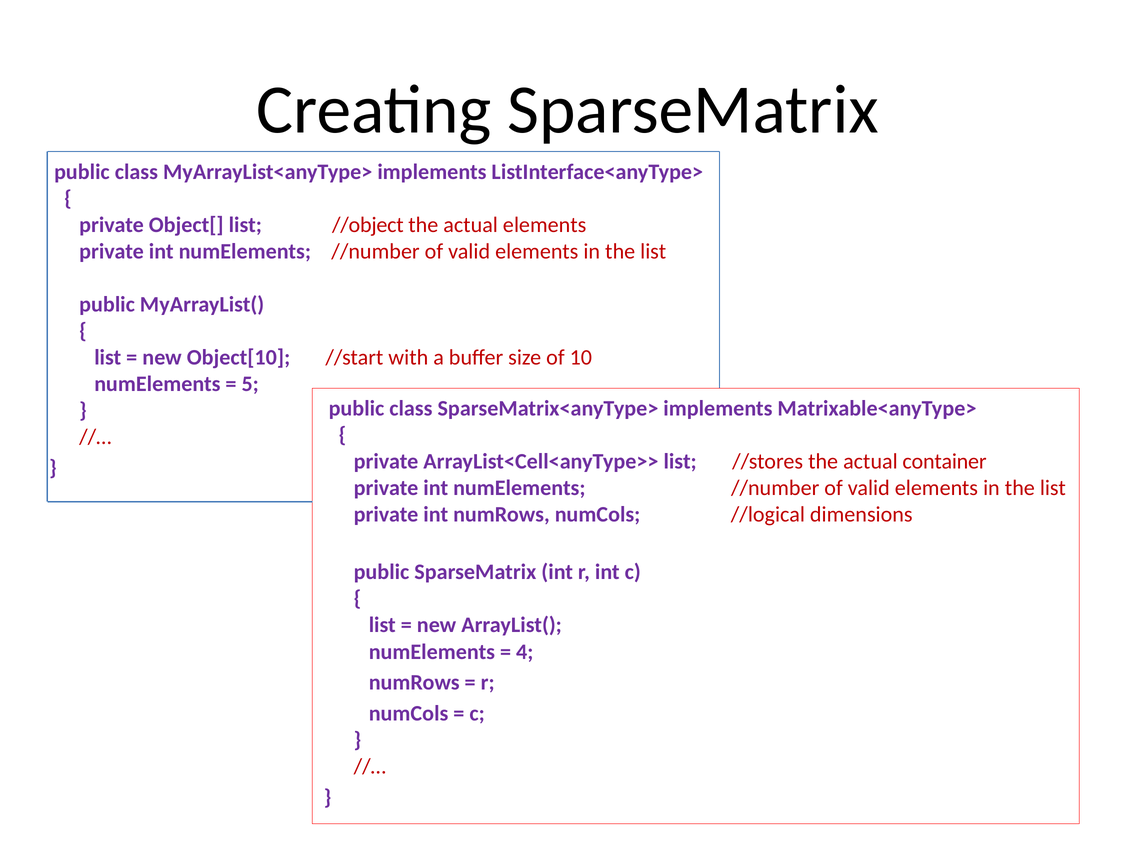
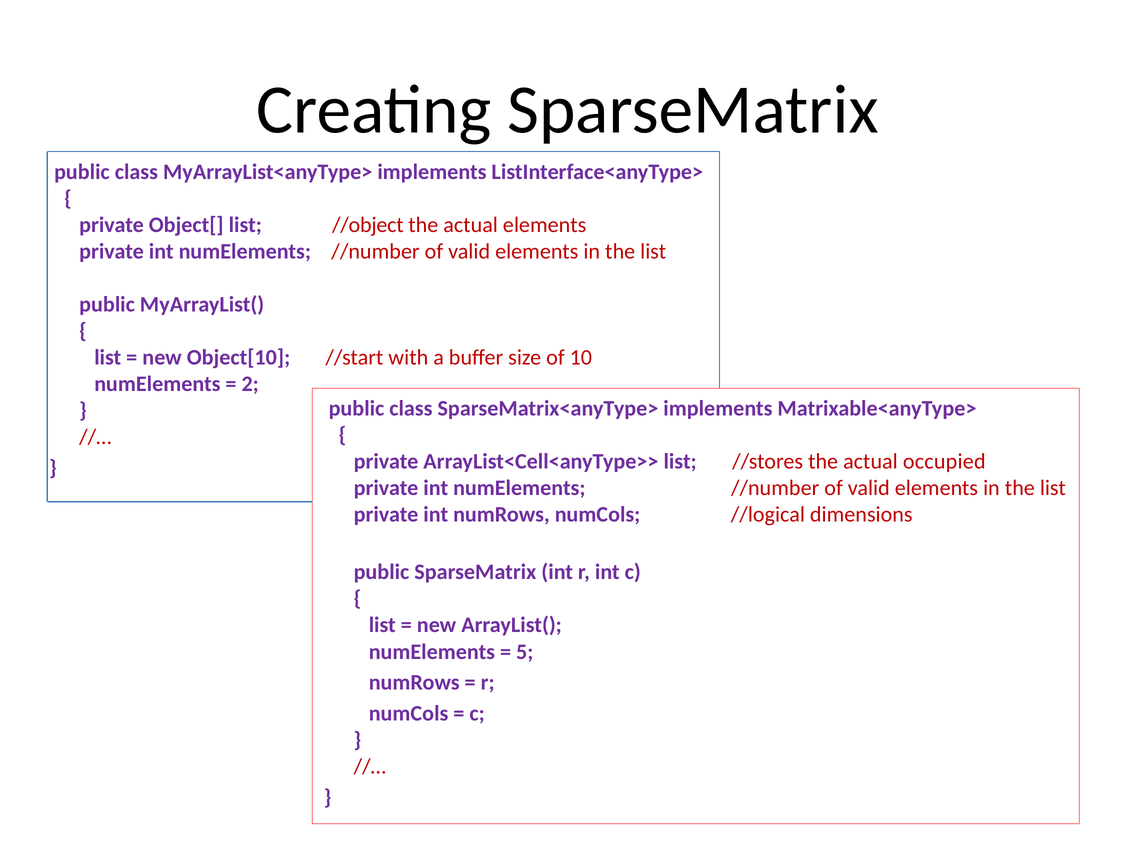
5: 5 -> 2
container: container -> occupied
4: 4 -> 5
